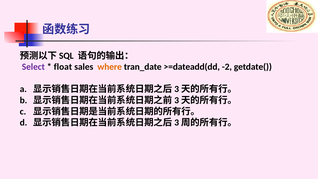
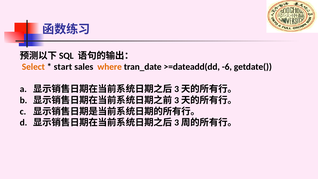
Select colour: purple -> orange
float: float -> start
-2: -2 -> -6
